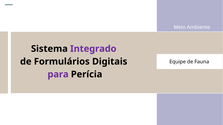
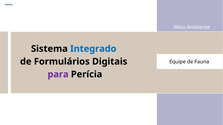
Integrado colour: purple -> blue
